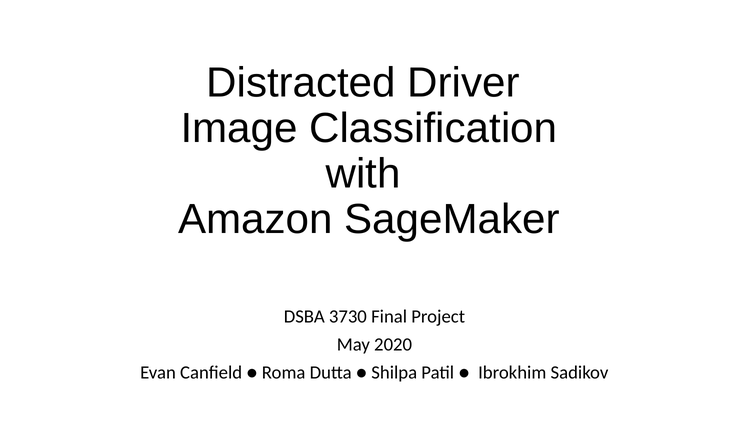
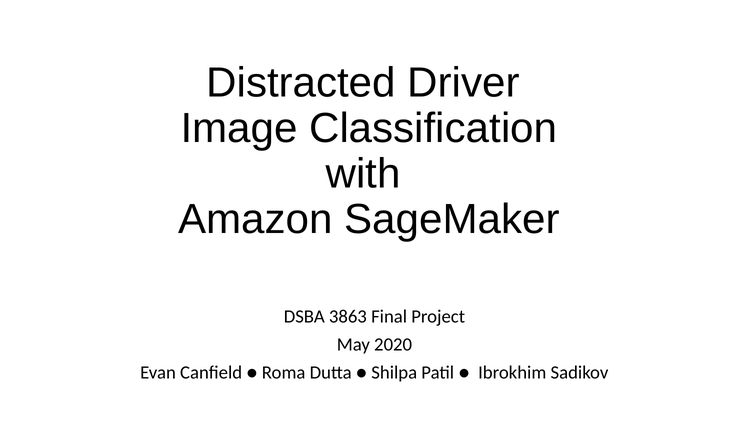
3730: 3730 -> 3863
